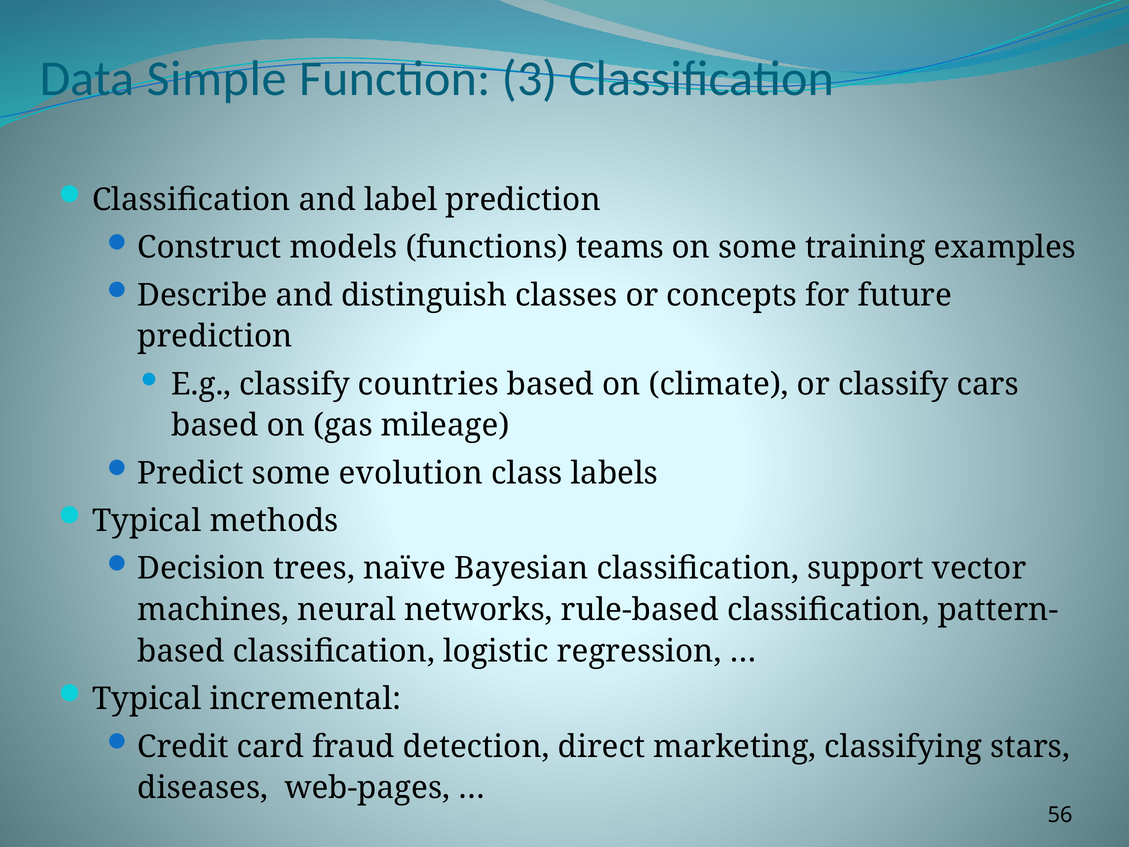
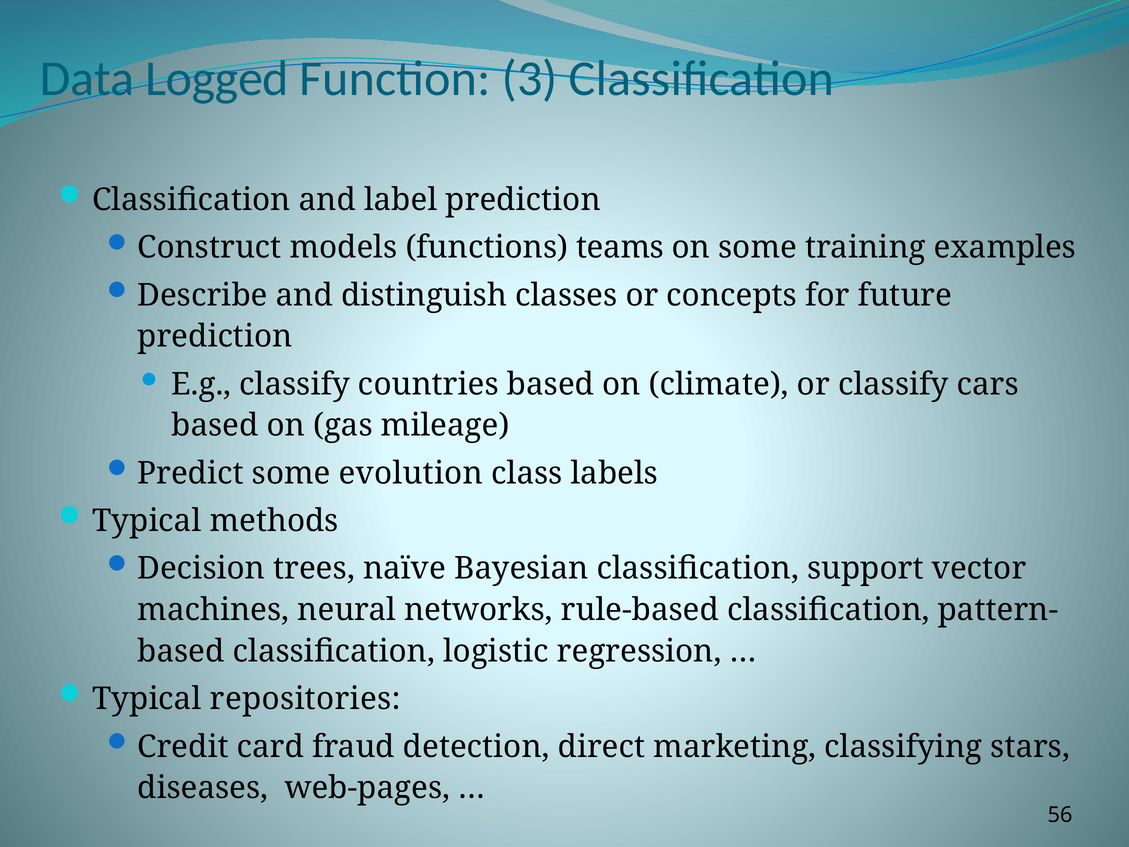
Simple: Simple -> Logged
incremental: incremental -> repositories
